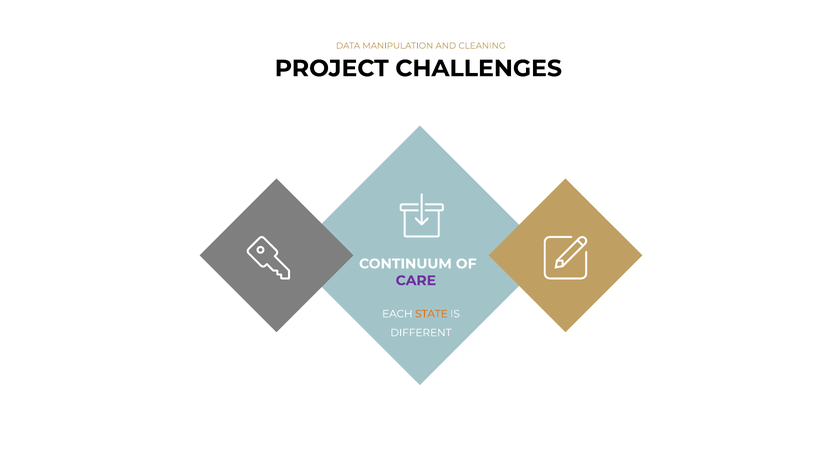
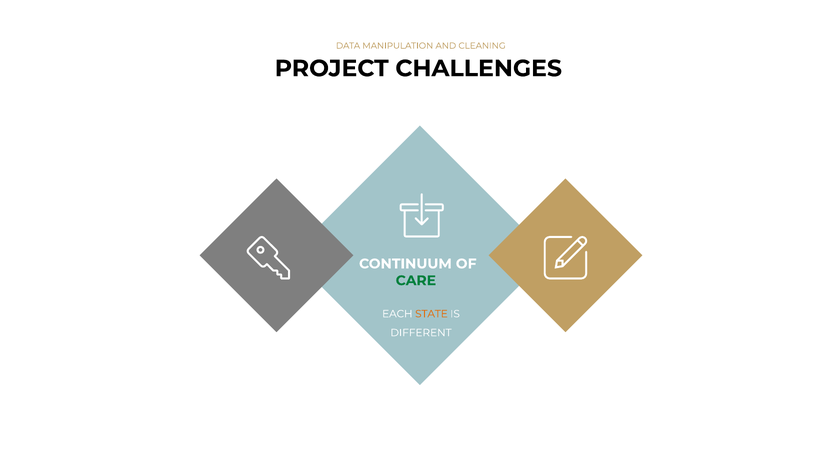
CARE colour: purple -> green
